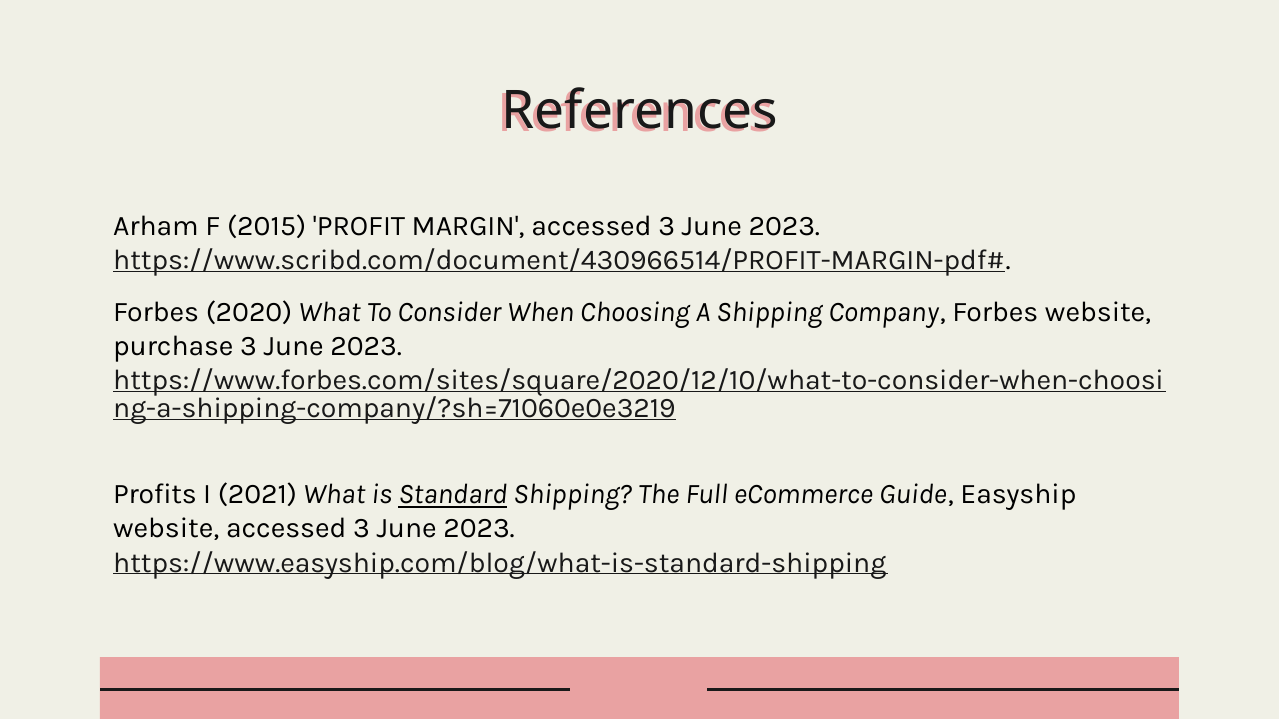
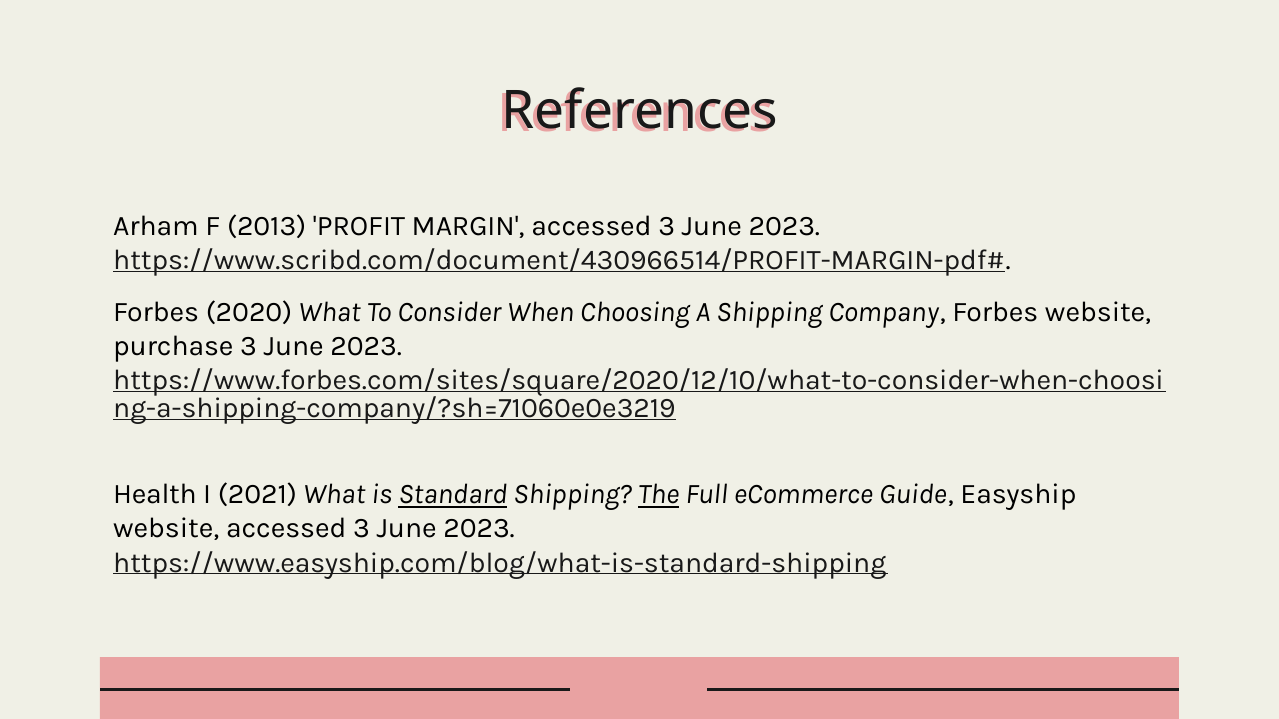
2015: 2015 -> 2013
Profits: Profits -> Health
The underline: none -> present
